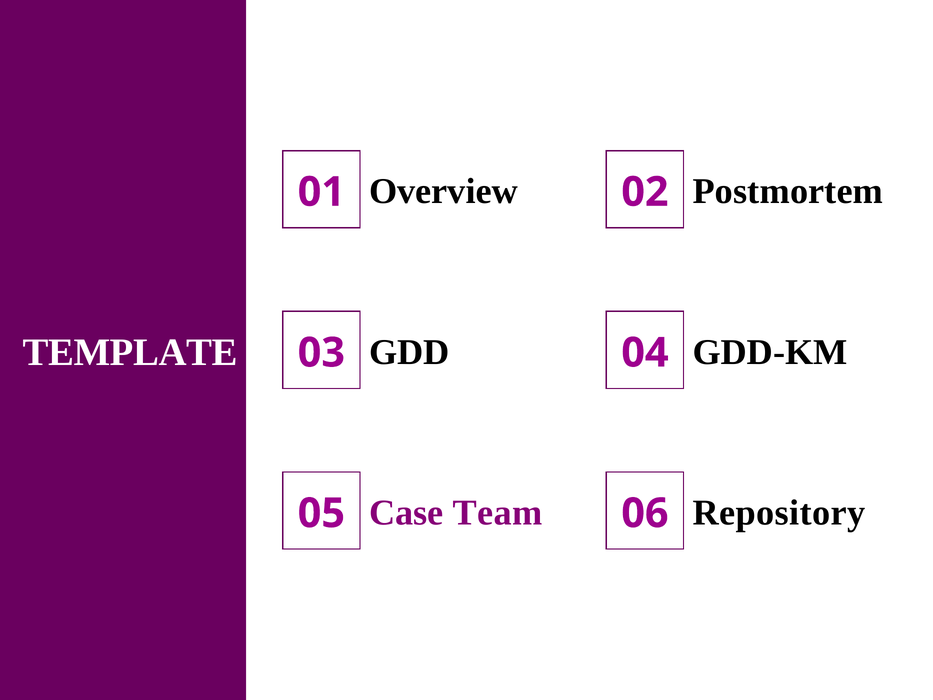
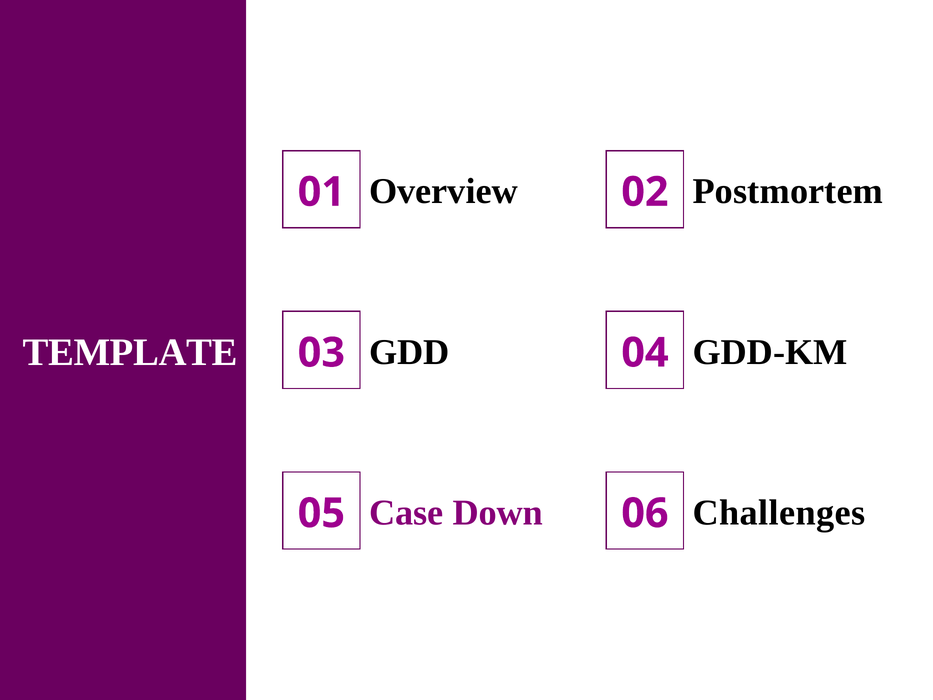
Team: Team -> Down
Repository: Repository -> Challenges
